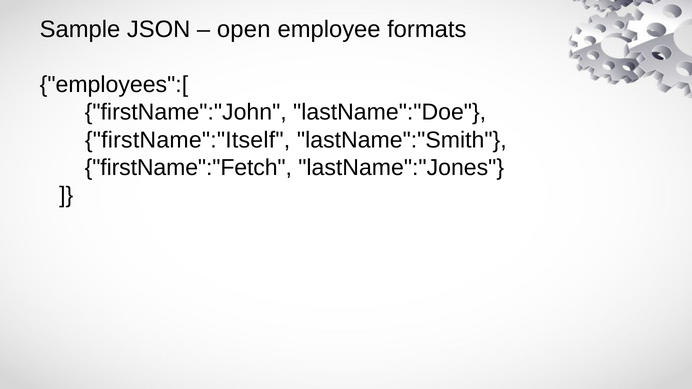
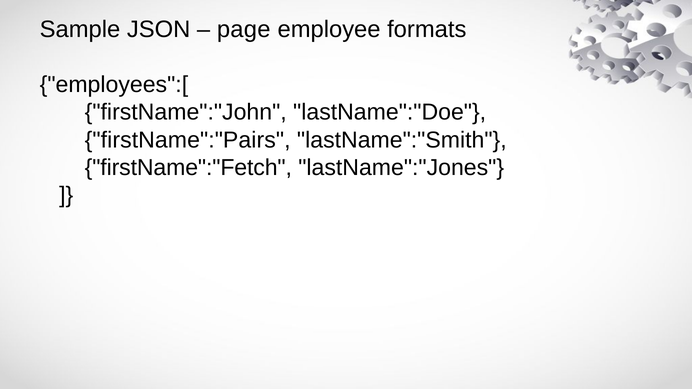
open: open -> page
firstName":"Itself: firstName":"Itself -> firstName":"Pairs
